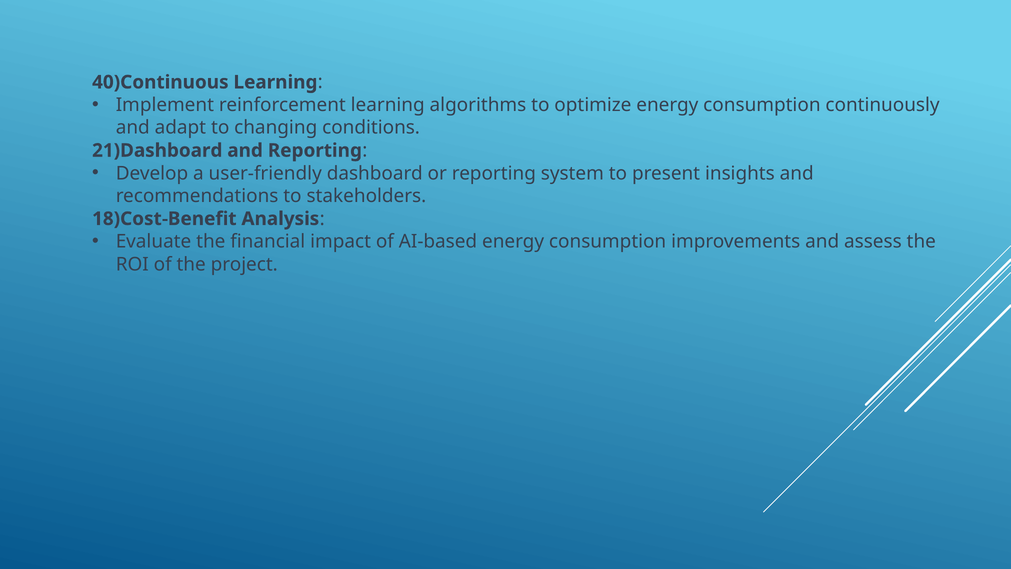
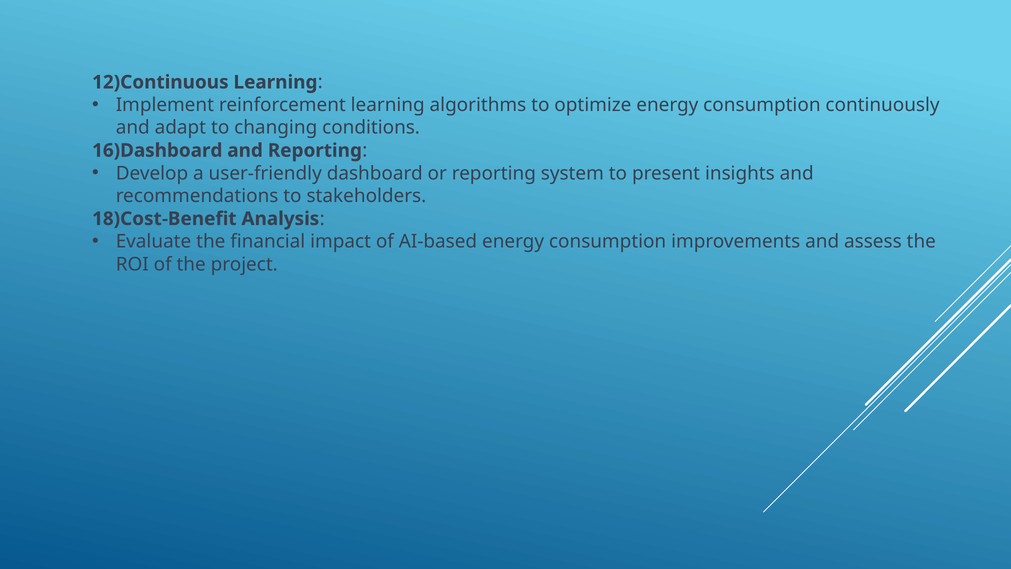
40)Continuous: 40)Continuous -> 12)Continuous
21)Dashboard: 21)Dashboard -> 16)Dashboard
